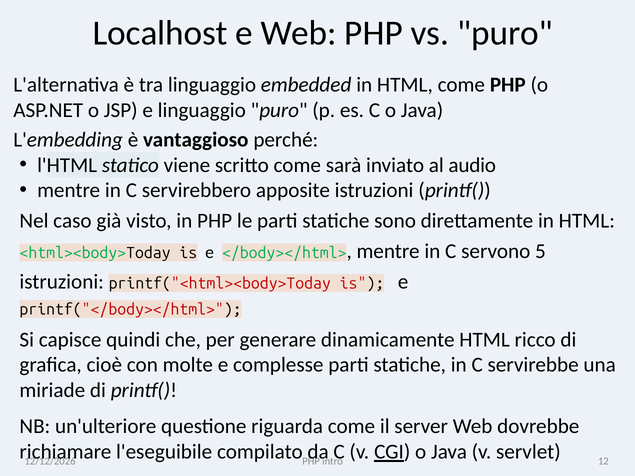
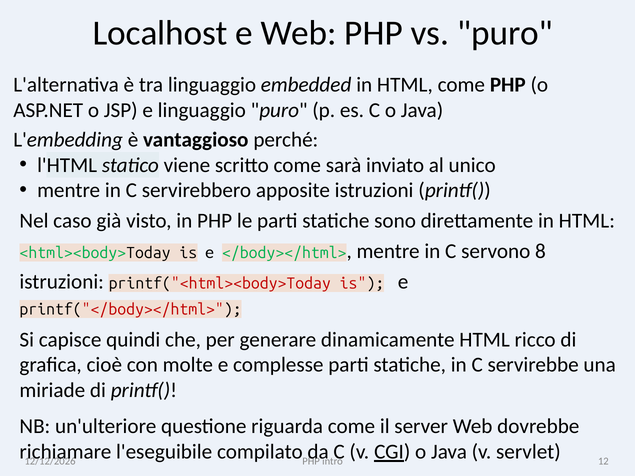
audio: audio -> unico
5: 5 -> 8
